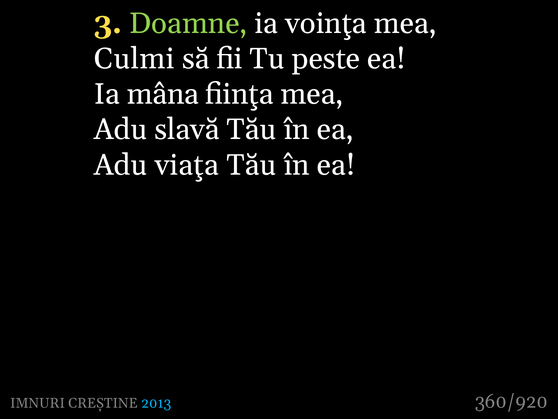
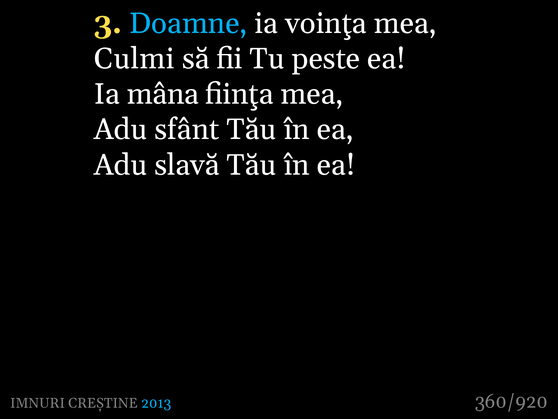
Doamne colour: light green -> light blue
slavă: slavă -> sfânt
viaţa: viaţa -> slavă
